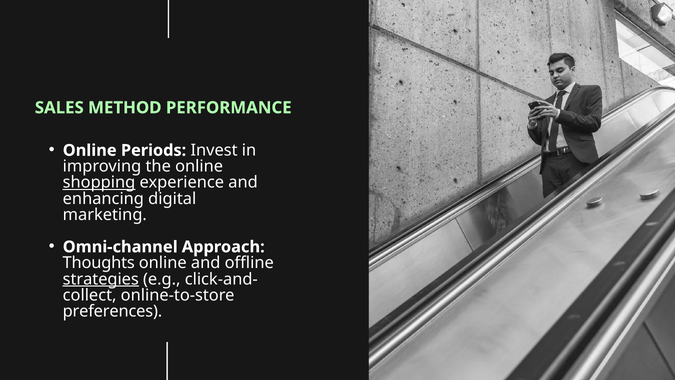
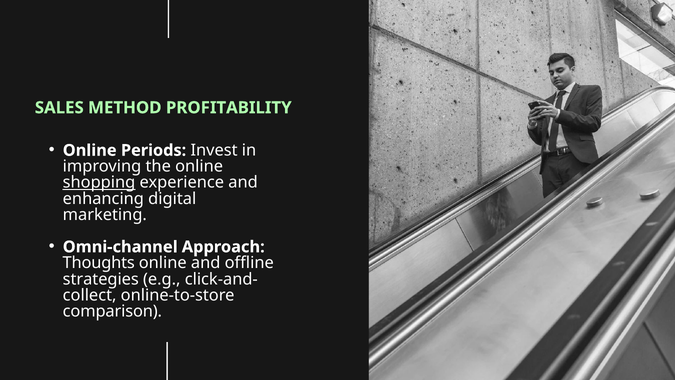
PERFORMANCE: PERFORMANCE -> PROFITABILITY
strategies underline: present -> none
preferences: preferences -> comparison
